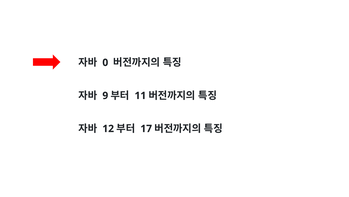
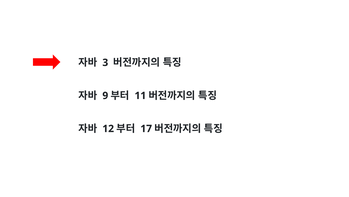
0: 0 -> 3
